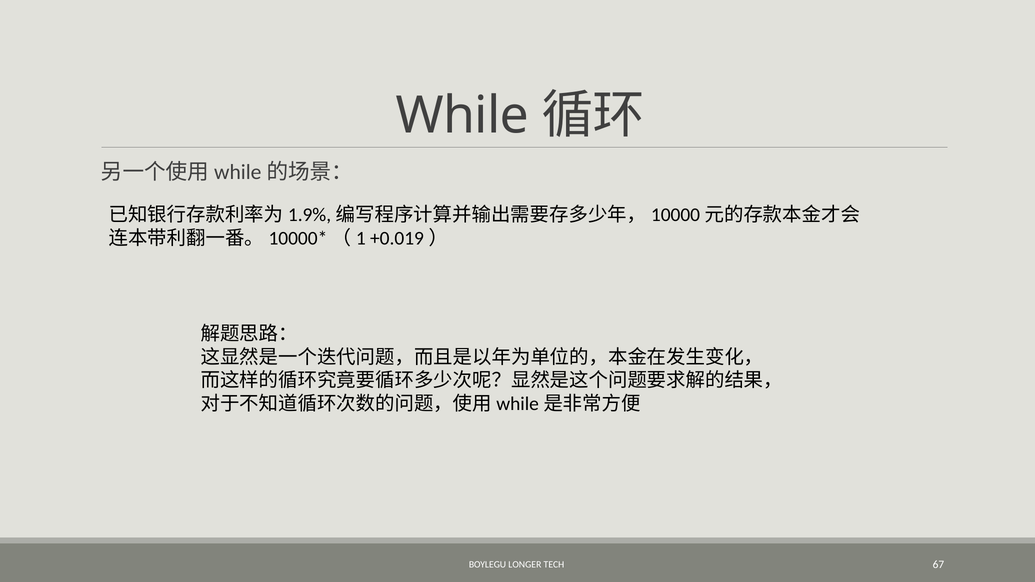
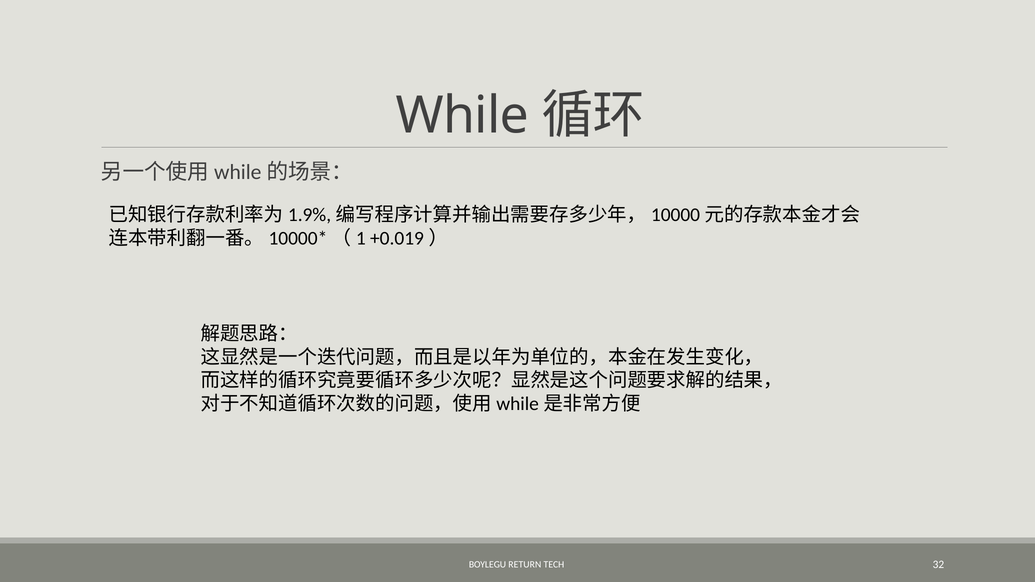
LONGER: LONGER -> RETURN
67: 67 -> 32
